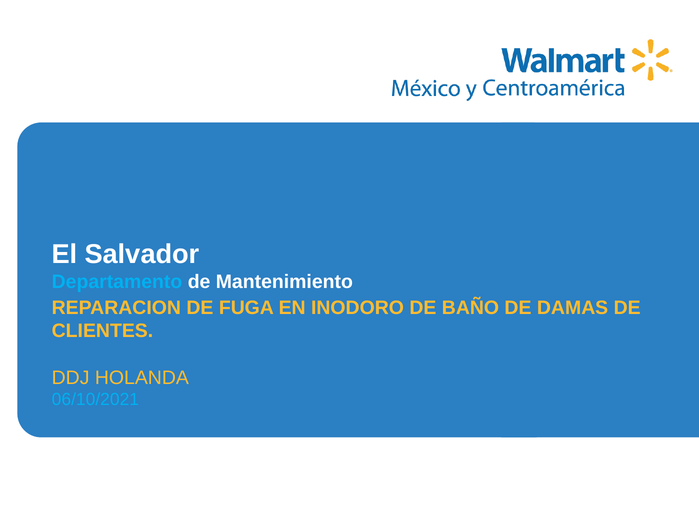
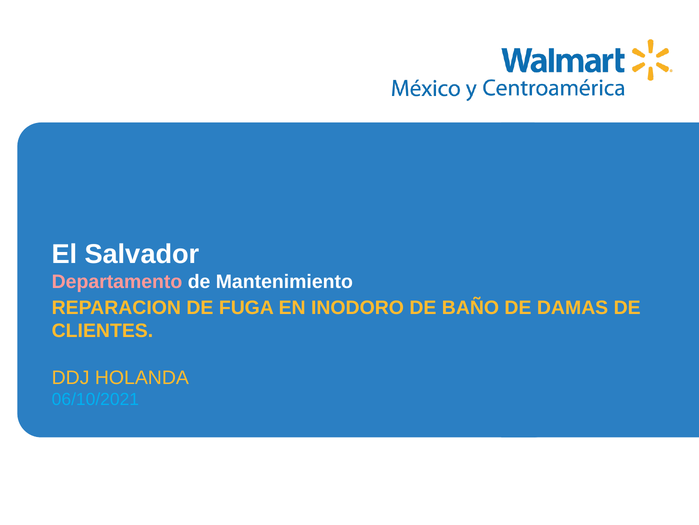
Departamento colour: light blue -> pink
